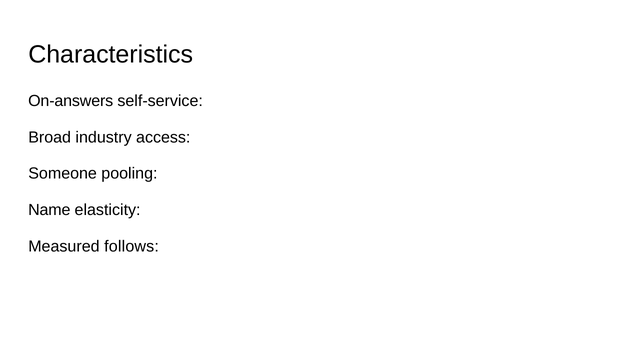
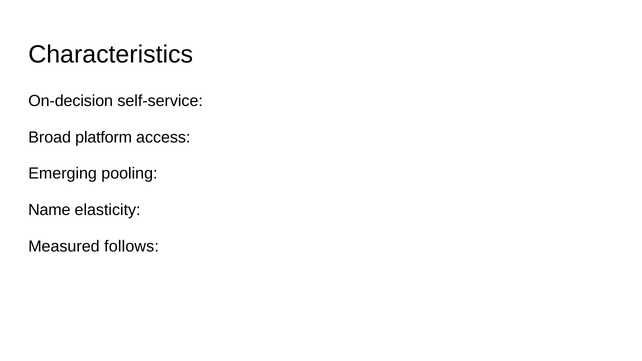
On-answers: On-answers -> On-decision
industry: industry -> platform
Someone: Someone -> Emerging
